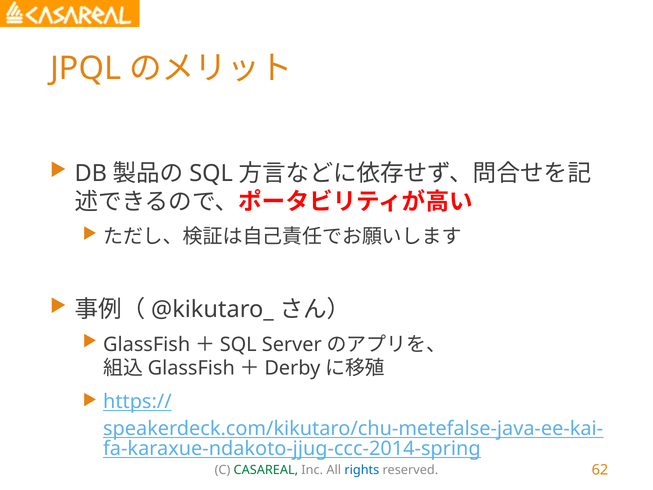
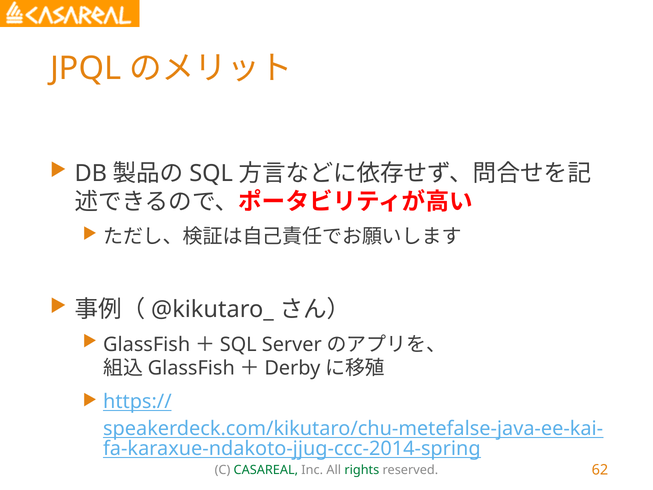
rights colour: blue -> green
